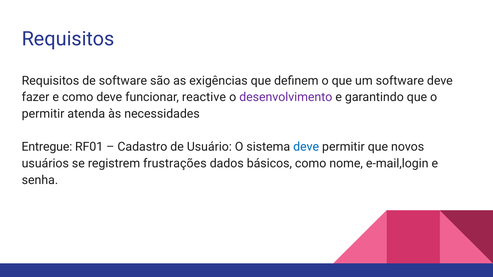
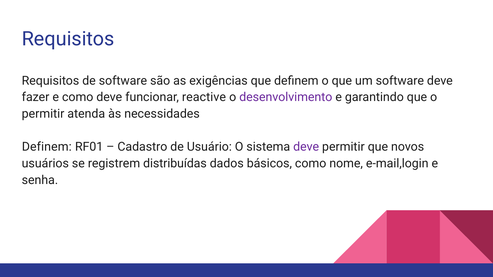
Entregue at (47, 147): Entregue -> Definem
deve at (306, 147) colour: blue -> purple
frustrações: frustrações -> distribuídas
